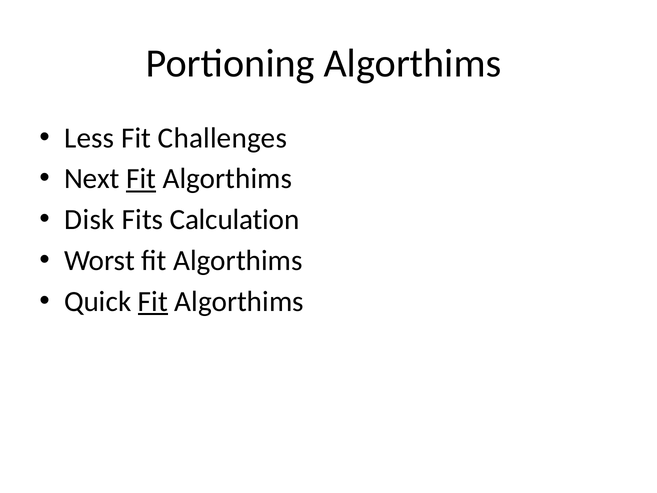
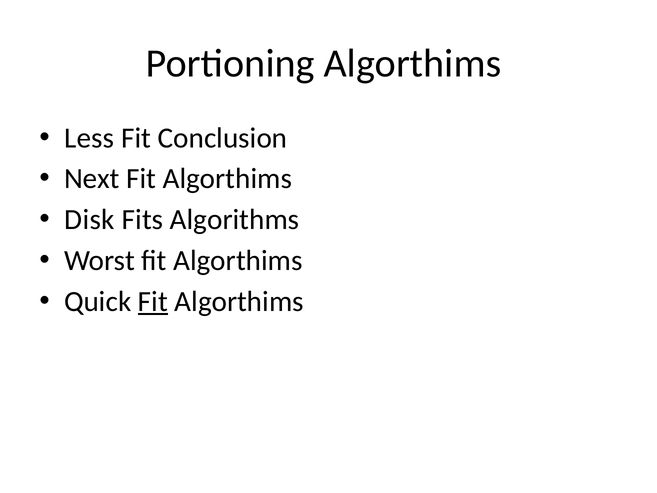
Challenges: Challenges -> Conclusion
Fit at (141, 179) underline: present -> none
Calculation: Calculation -> Algorithms
